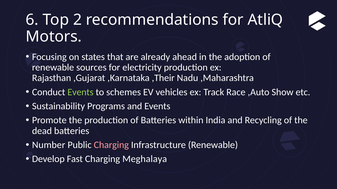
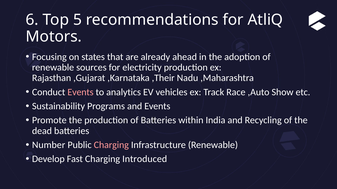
2: 2 -> 5
Events at (81, 92) colour: light green -> pink
schemes: schemes -> analytics
Meghalaya: Meghalaya -> Introduced
